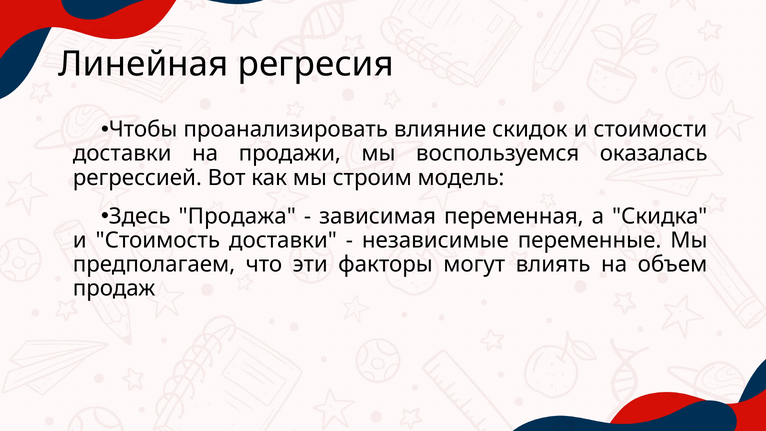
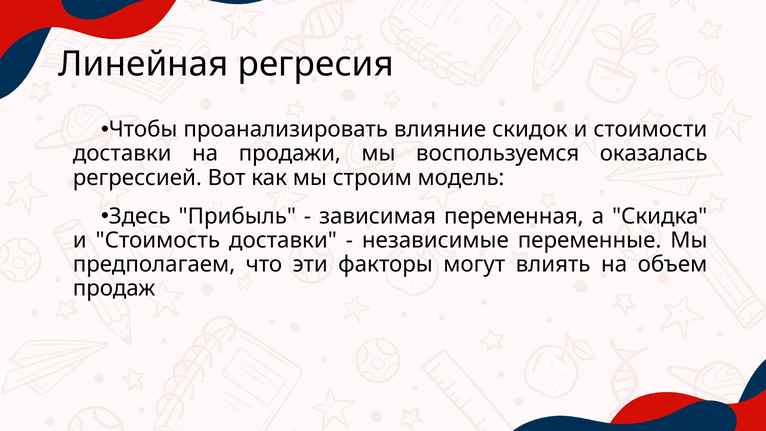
Продажа: Продажа -> Прибыль
